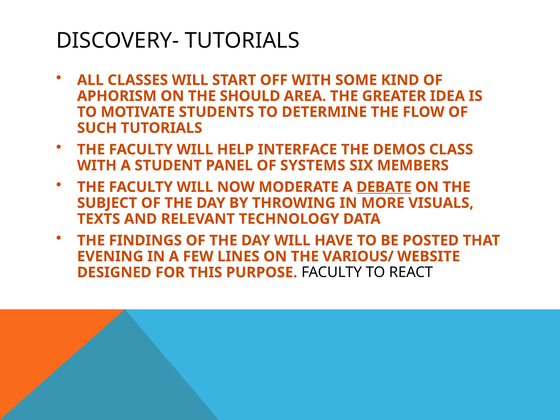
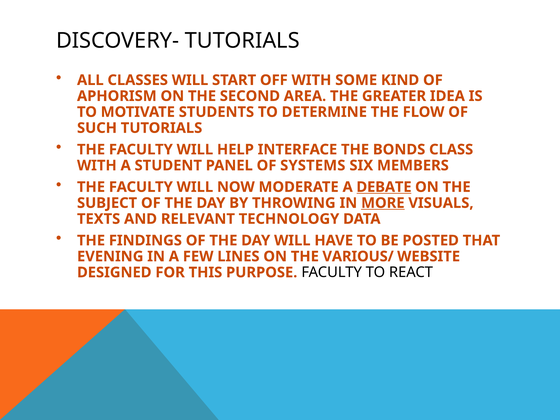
SHOULD: SHOULD -> SECOND
DEMOS: DEMOS -> BONDS
MORE underline: none -> present
